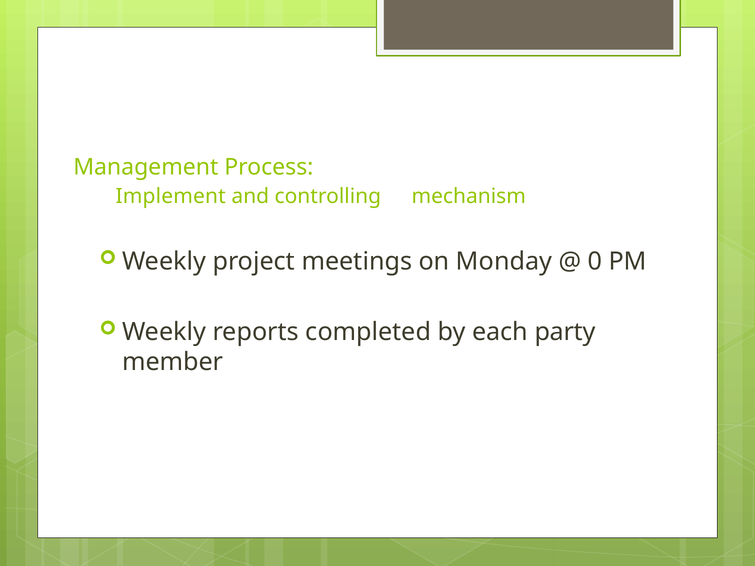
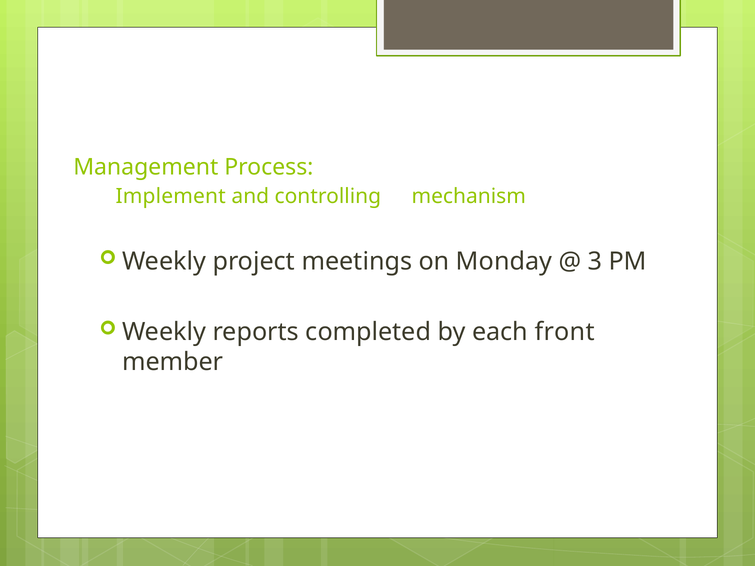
0: 0 -> 3
party: party -> front
